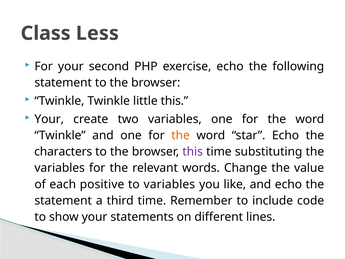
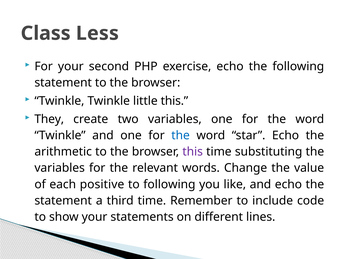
Your at (49, 119): Your -> They
the at (181, 135) colour: orange -> blue
characters: characters -> arithmetic
to variables: variables -> following
